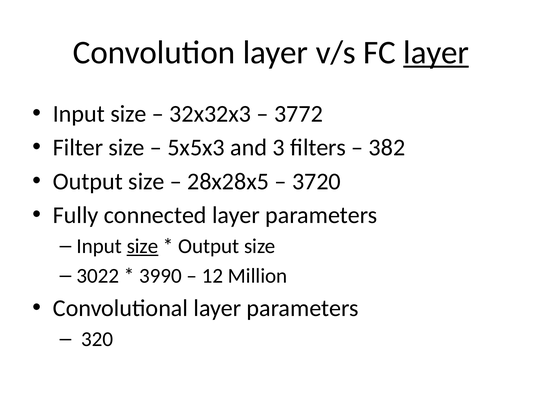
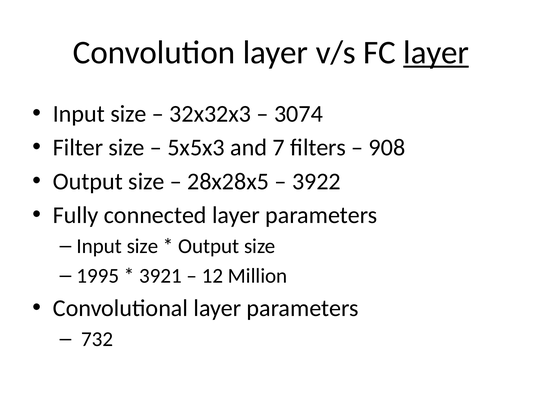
3772: 3772 -> 3074
3: 3 -> 7
382: 382 -> 908
3720: 3720 -> 3922
size at (143, 246) underline: present -> none
3022: 3022 -> 1995
3990: 3990 -> 3921
320: 320 -> 732
